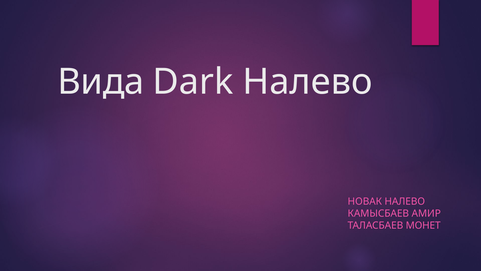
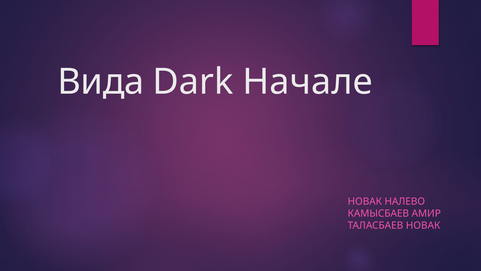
Dark Налево: Налево -> Начале
ТАЛАСБАЕВ МОНЕТ: МОНЕТ -> НОВАК
